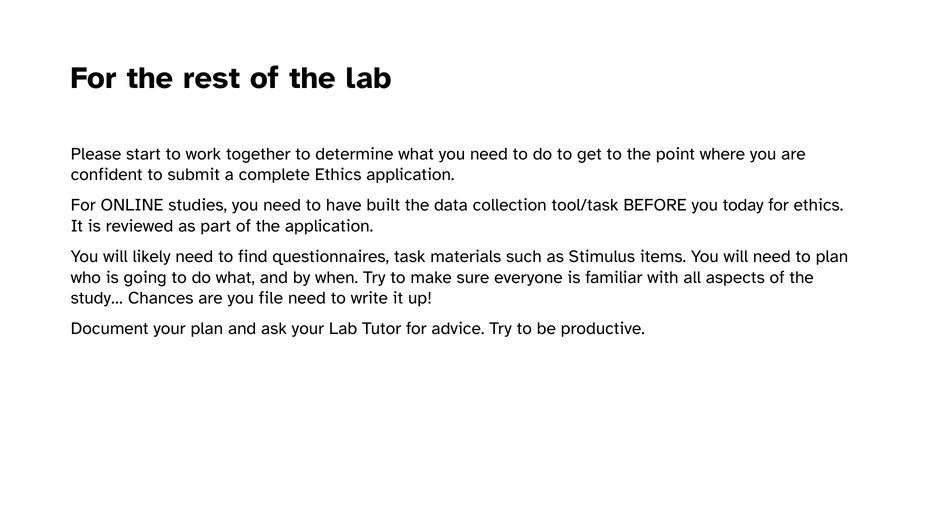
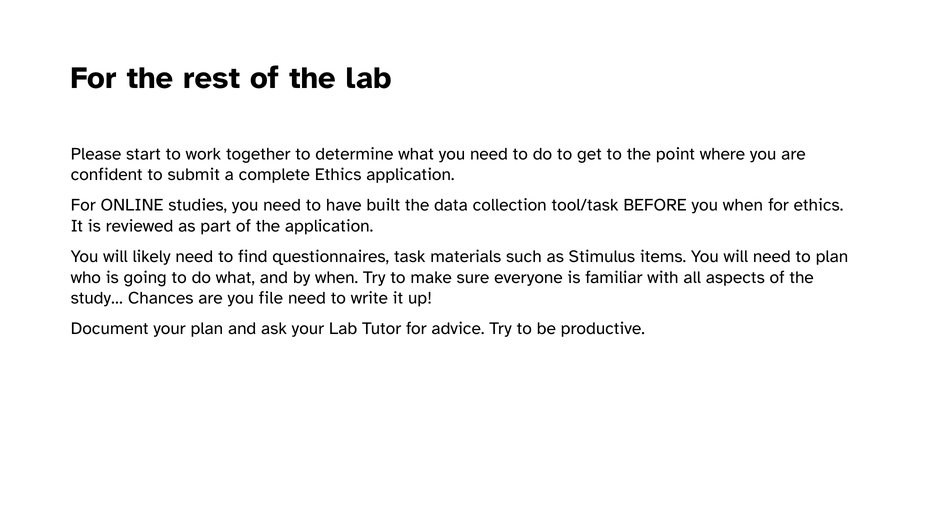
you today: today -> when
